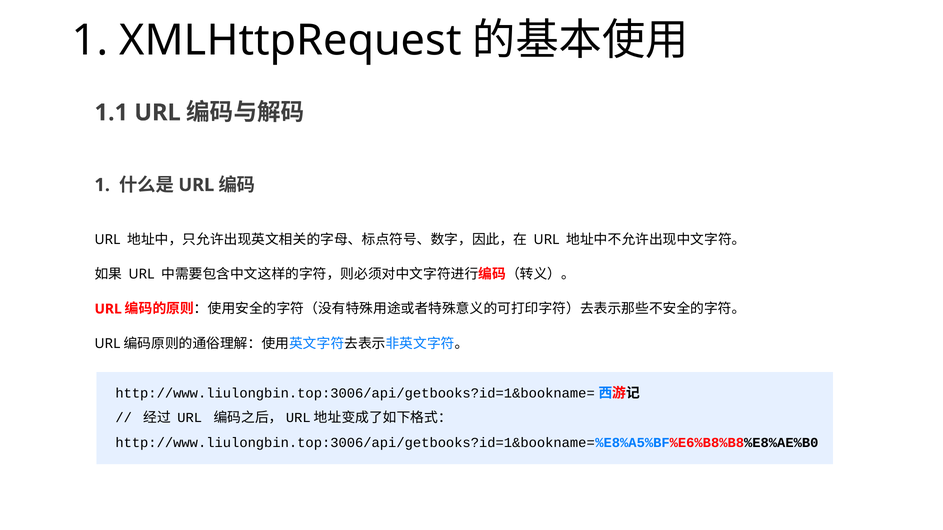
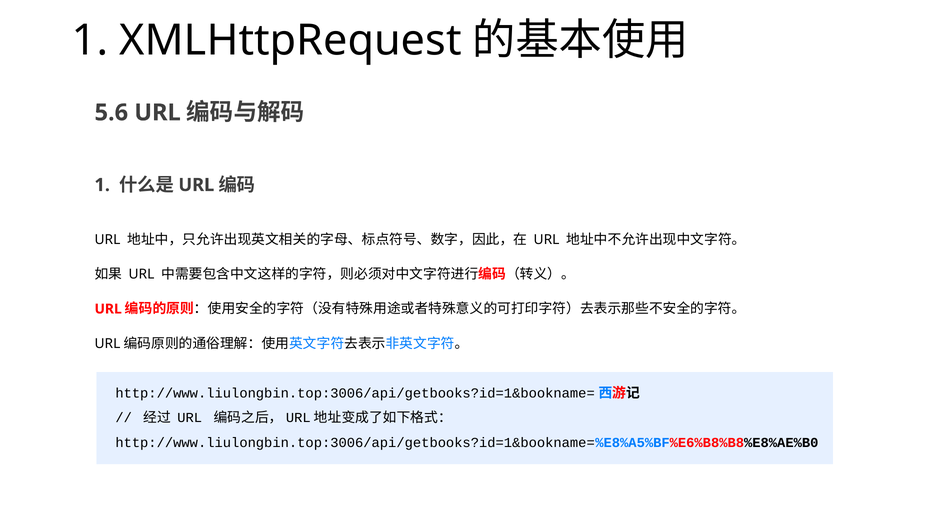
1.1: 1.1 -> 5.6
